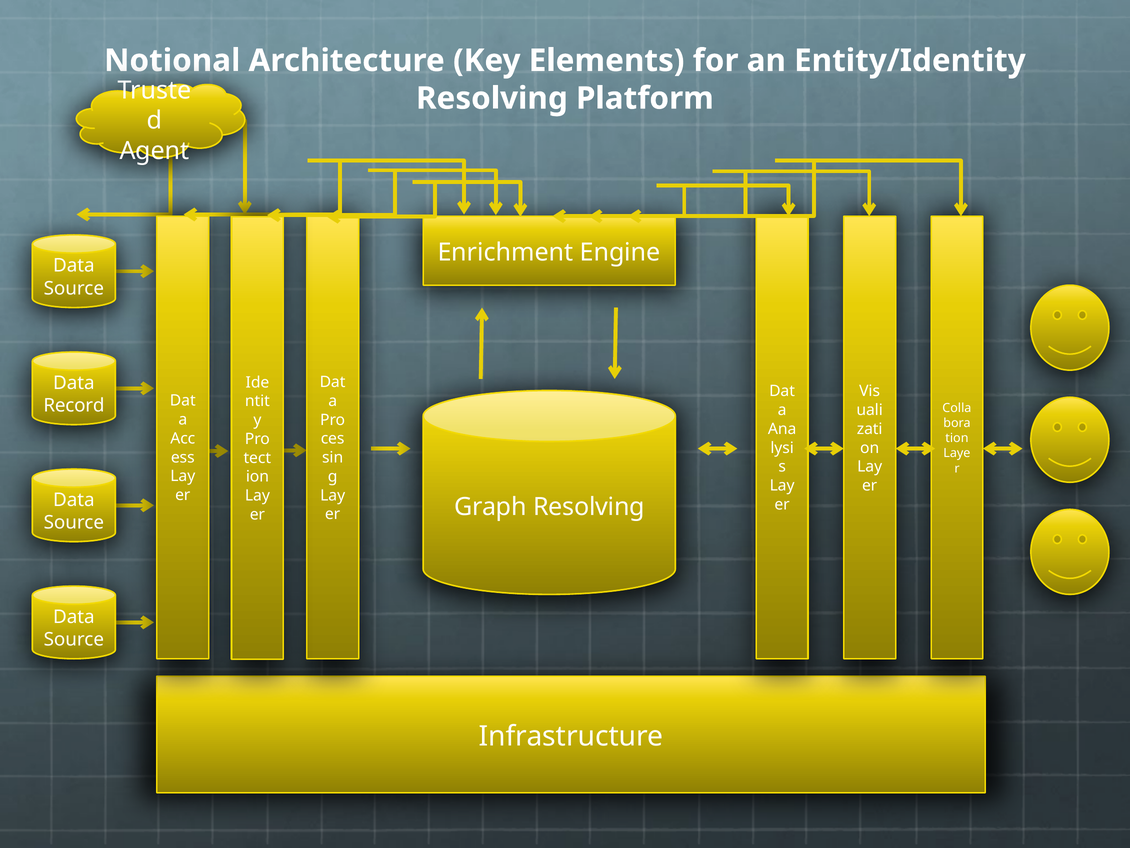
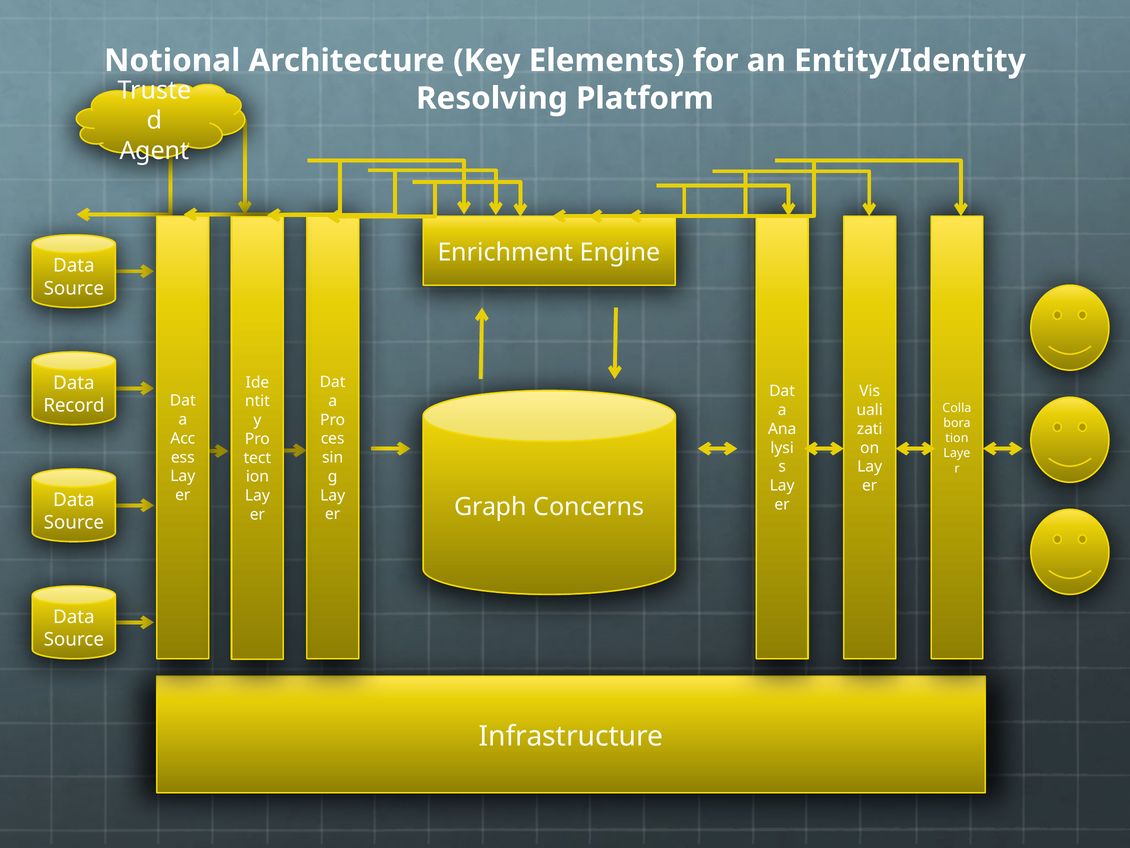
Graph Resolving: Resolving -> Concerns
